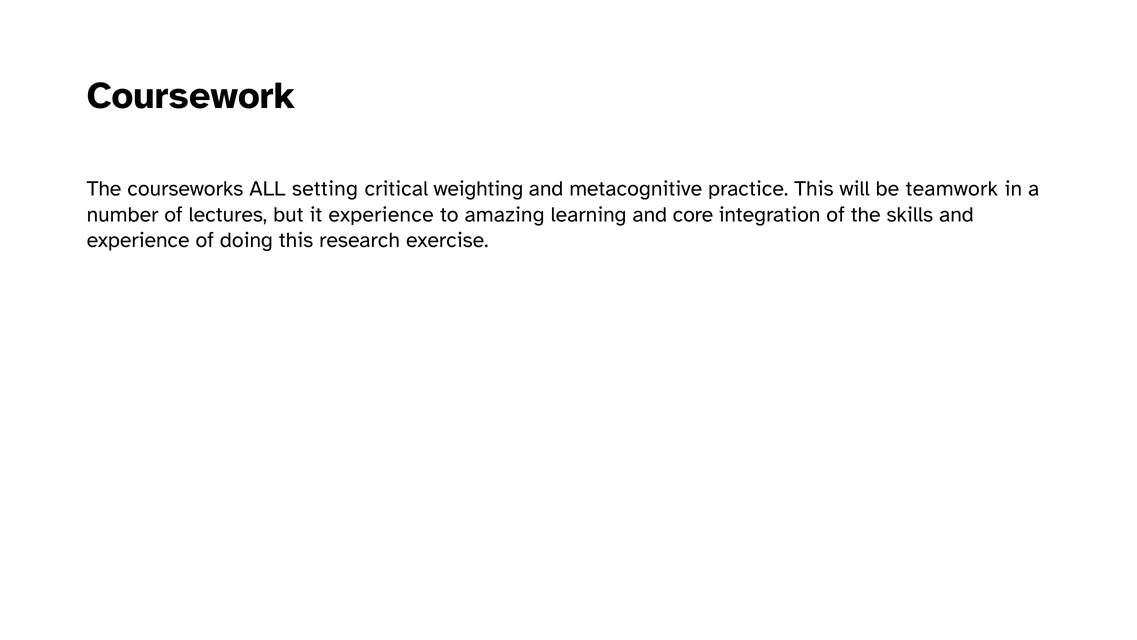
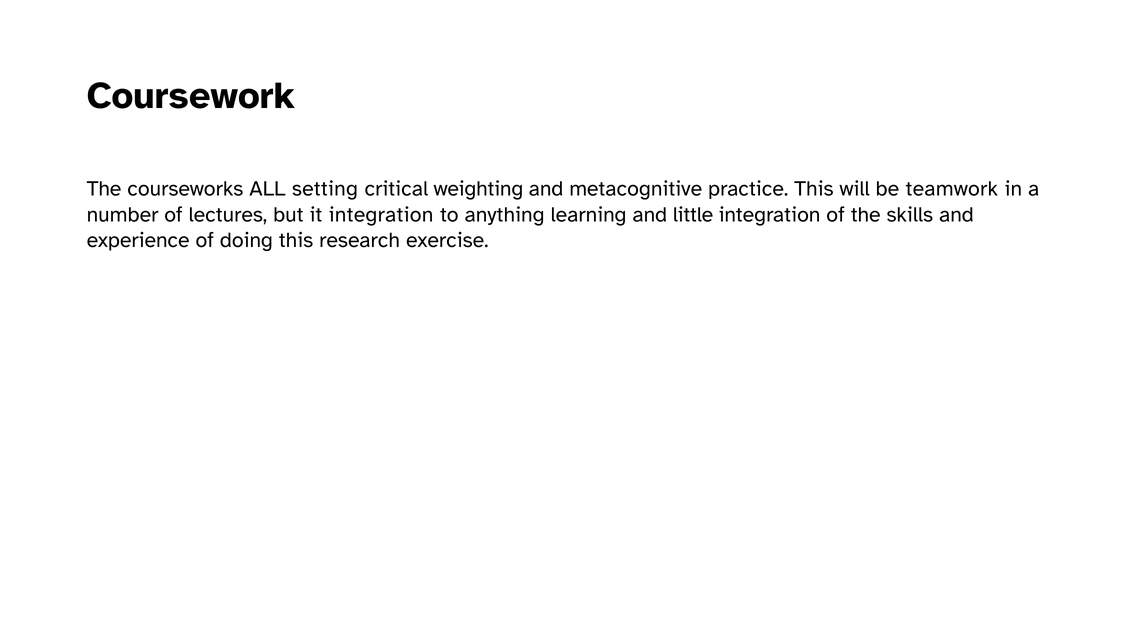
it experience: experience -> integration
amazing: amazing -> anything
core: core -> little
